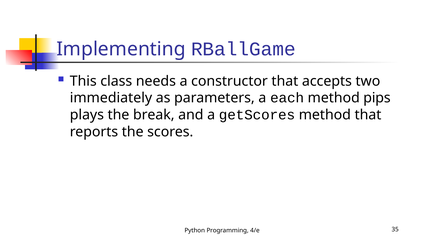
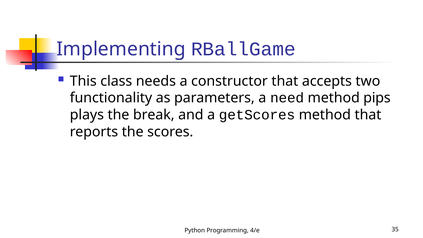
immediately: immediately -> functionality
each: each -> need
